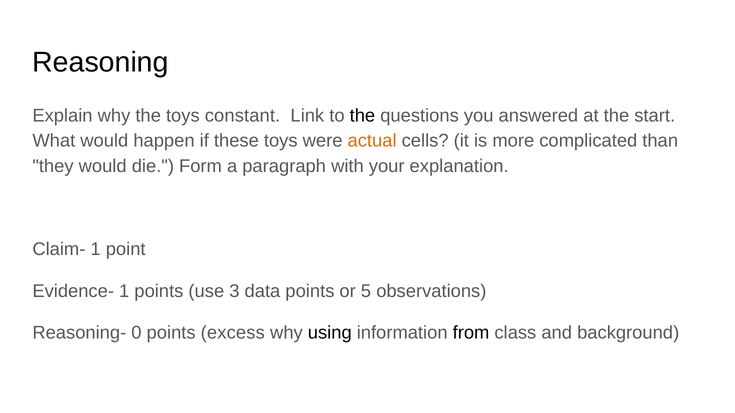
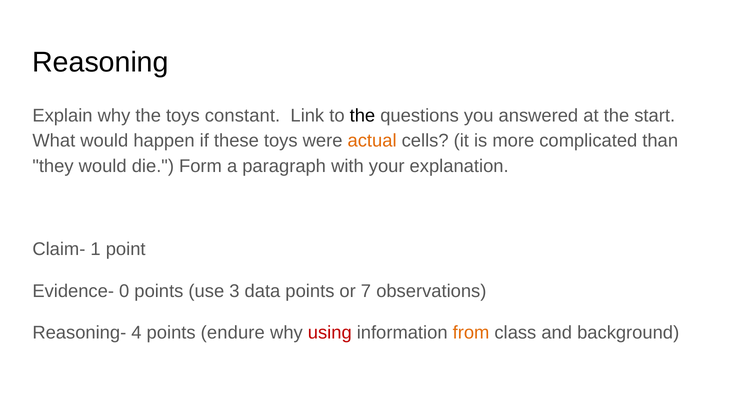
Evidence- 1: 1 -> 0
5: 5 -> 7
0: 0 -> 4
excess: excess -> endure
using colour: black -> red
from colour: black -> orange
